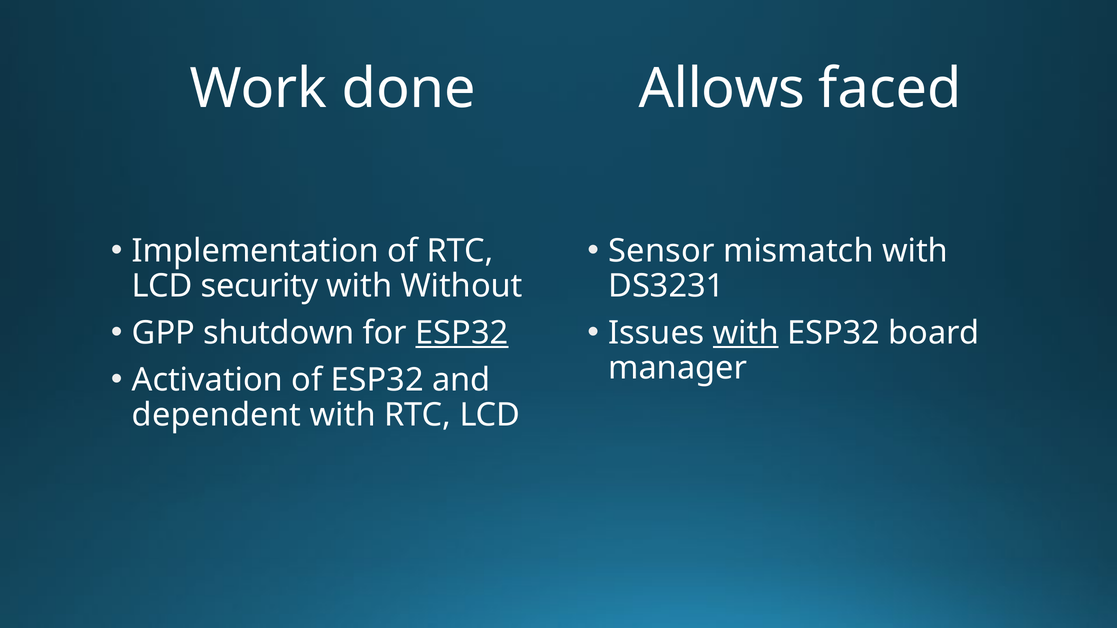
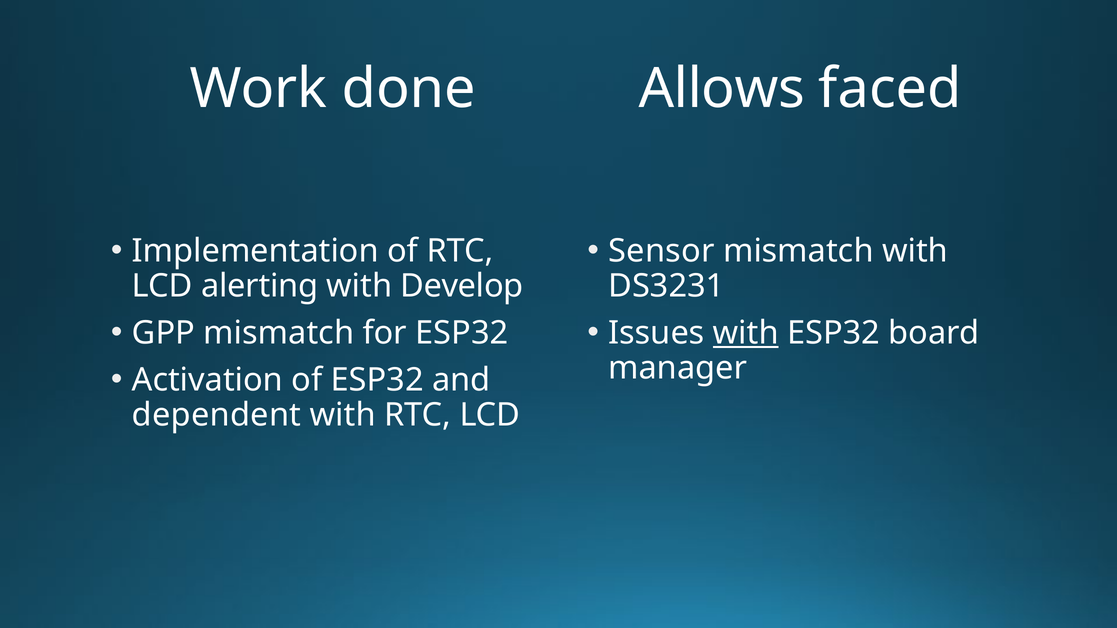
security: security -> alerting
Without: Without -> Develop
GPP shutdown: shutdown -> mismatch
ESP32 at (462, 333) underline: present -> none
